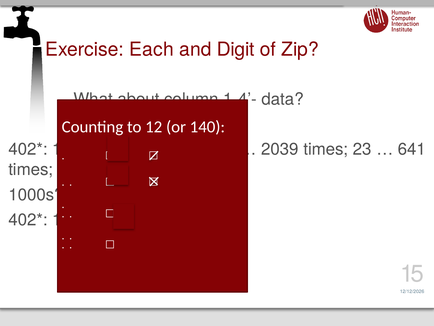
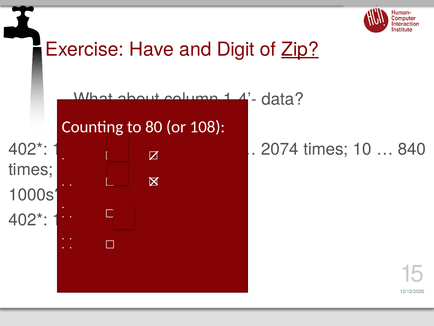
Each: Each -> Have
Zip underline: none -> present
12: 12 -> 80
140: 140 -> 108
2039: 2039 -> 2074
23: 23 -> 10
641: 641 -> 840
